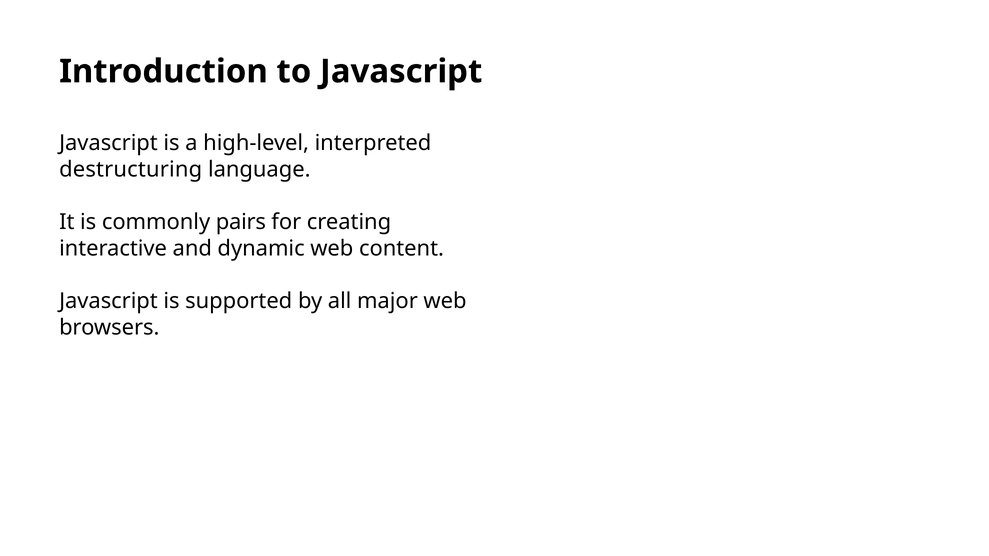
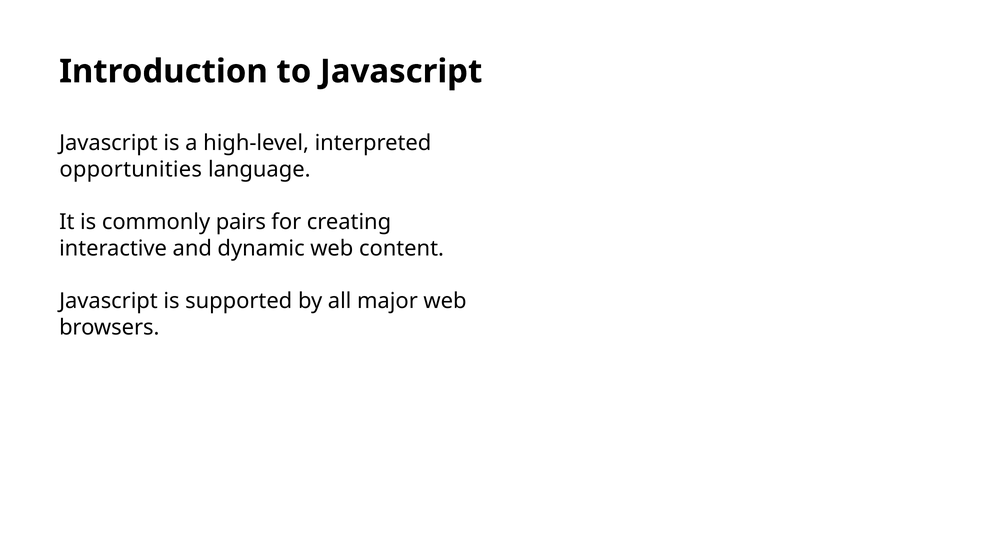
destructuring: destructuring -> opportunities
